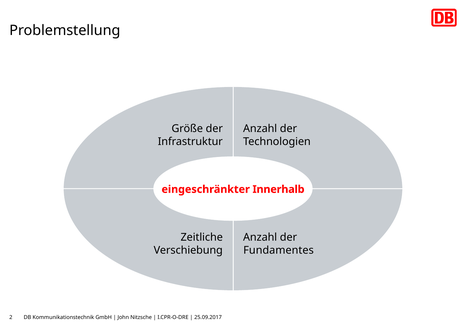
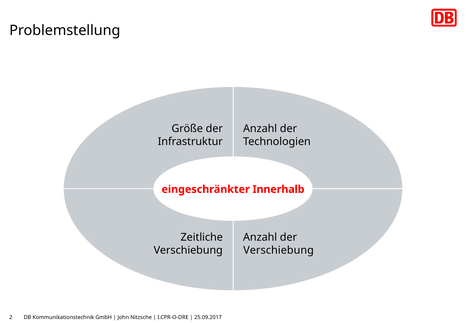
Fundamentes at (279, 250): Fundamentes -> Verschiebung
